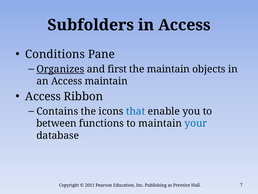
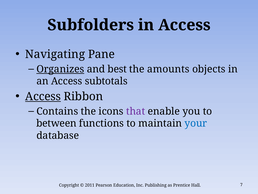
Conditions: Conditions -> Navigating
first: first -> best
the maintain: maintain -> amounts
Access maintain: maintain -> subtotals
Access at (43, 96) underline: none -> present
that colour: blue -> purple
